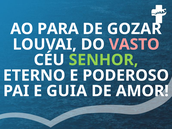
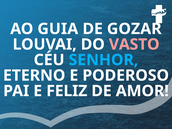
PARA: PARA -> GUIA
SENHOR colour: light green -> light blue
GUIA: GUIA -> FELIZ
